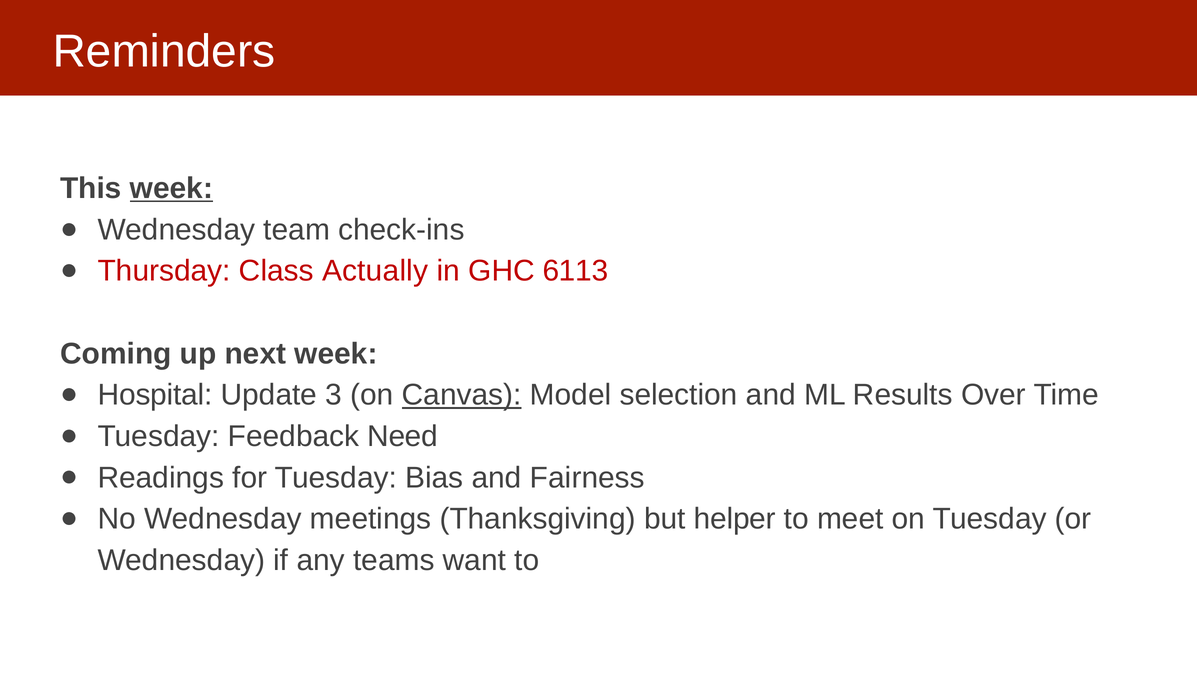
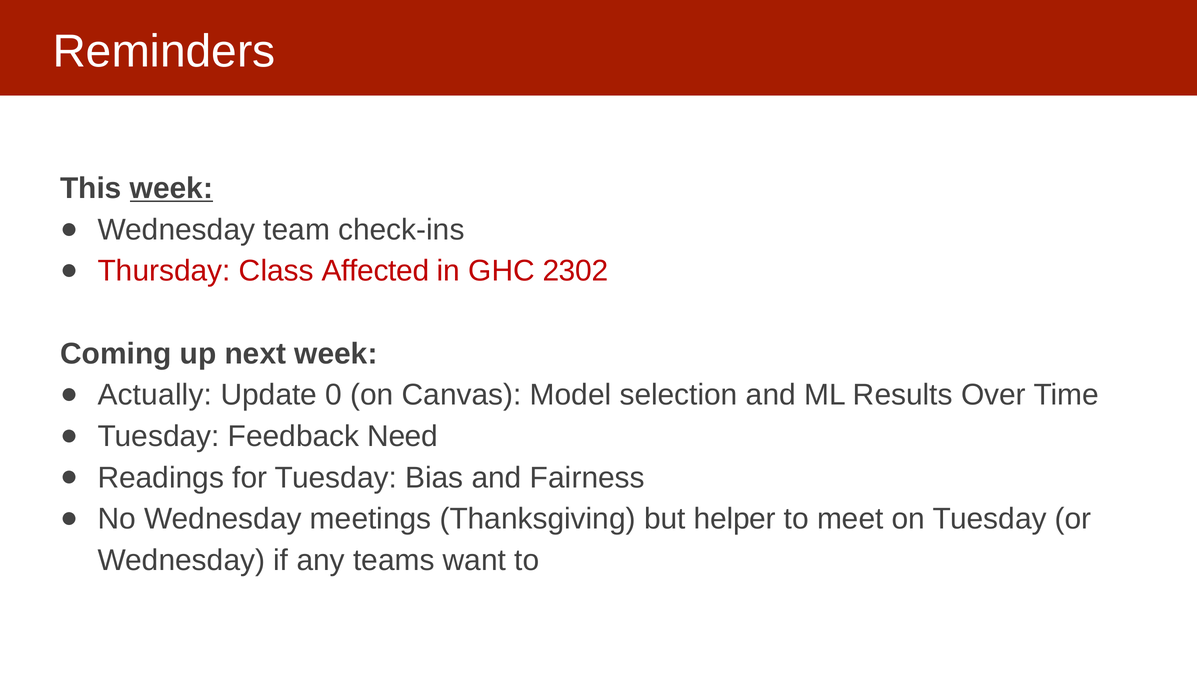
Actually: Actually -> Affected
6113: 6113 -> 2302
Hospital: Hospital -> Actually
3: 3 -> 0
Canvas underline: present -> none
